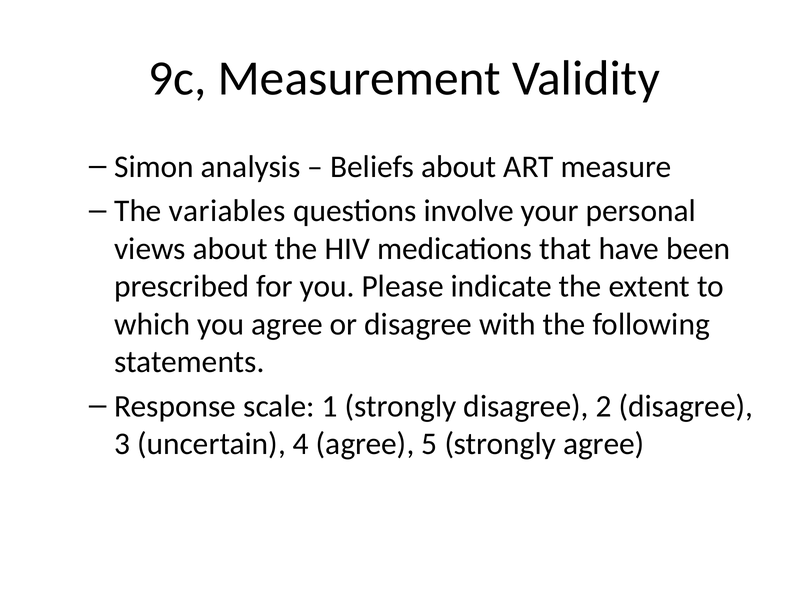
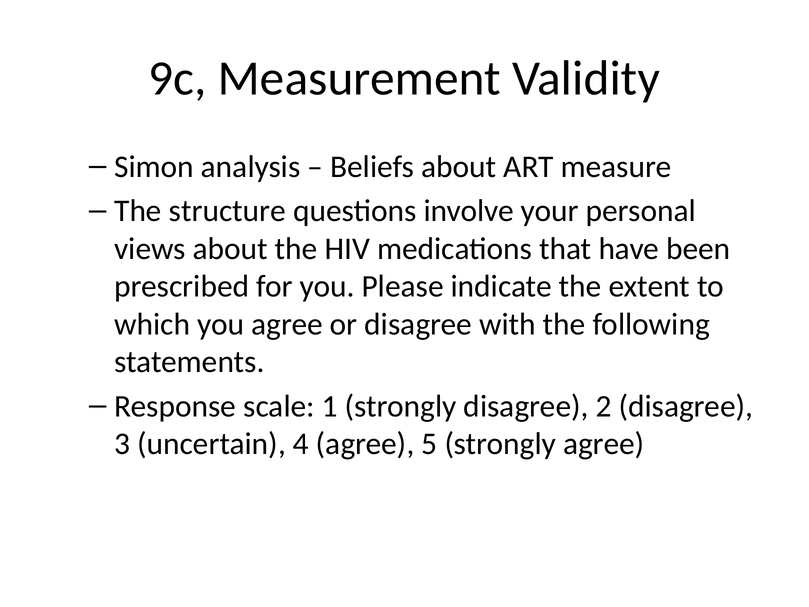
variables: variables -> structure
